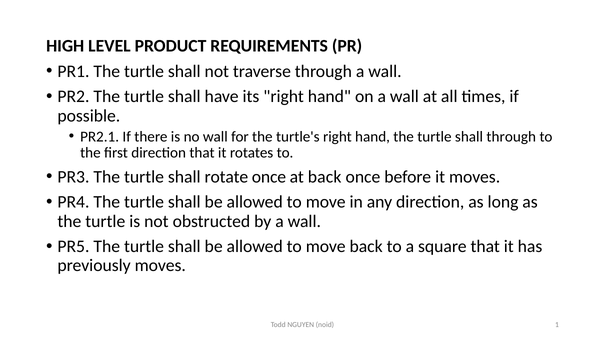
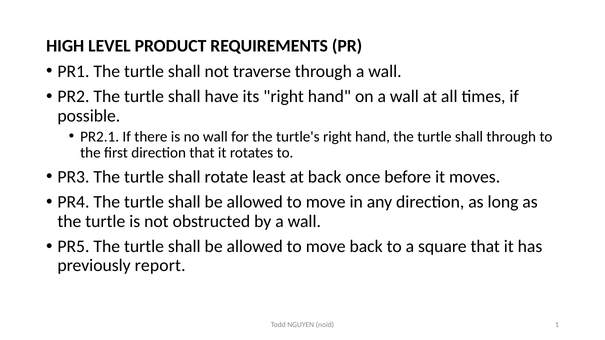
rotate once: once -> least
previously moves: moves -> report
